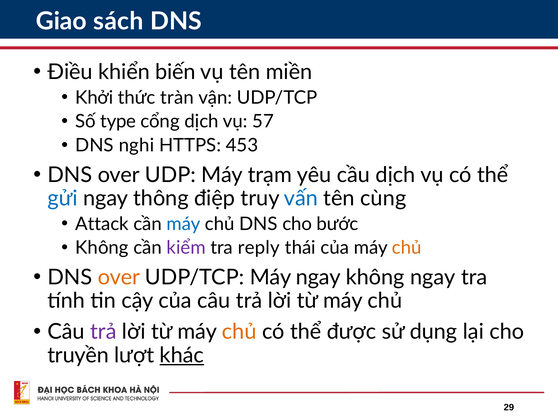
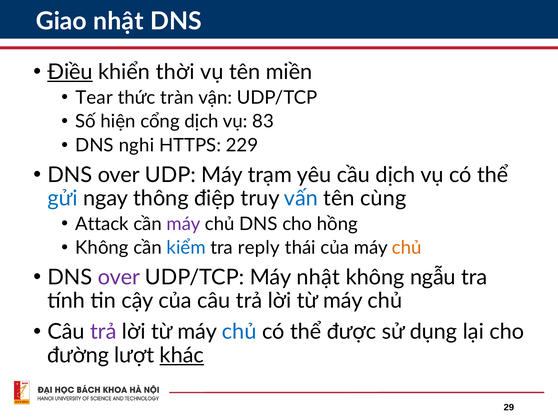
Giao sách: sách -> nhật
Điều underline: none -> present
biến: biến -> thời
Khởi: Khởi -> Tear
type: type -> hiện
57: 57 -> 83
453: 453 -> 229
máy at (184, 224) colour: blue -> purple
bước: bước -> hồng
kiểm colour: purple -> blue
over at (119, 278) colour: orange -> purple
Máy ngay: ngay -> nhật
không ngay: ngay -> ngẫu
chủ at (239, 332) colour: orange -> blue
truyền: truyền -> đường
